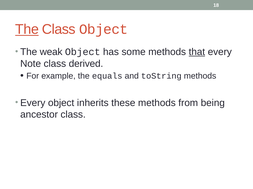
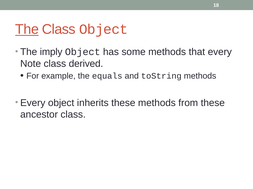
weak: weak -> imply
that underline: present -> none
from being: being -> these
